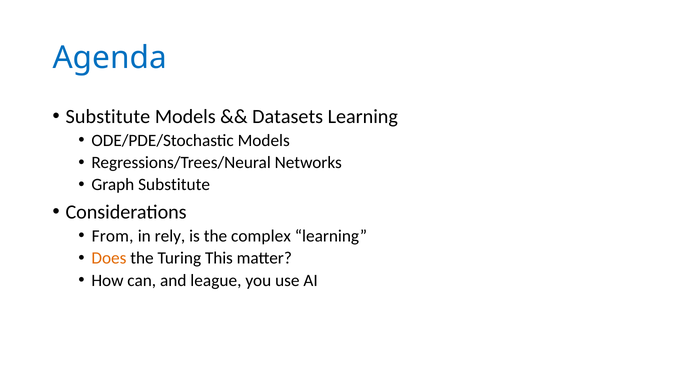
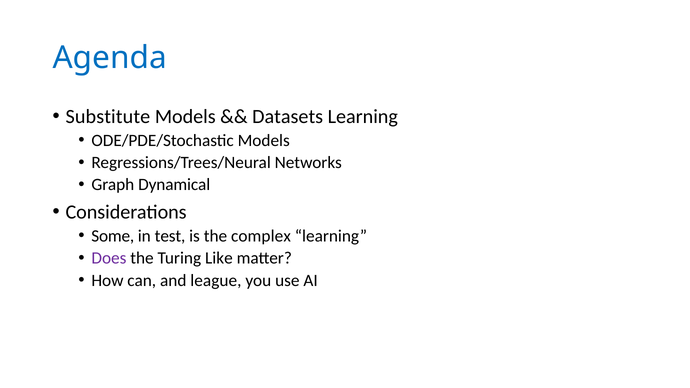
Graph Substitute: Substitute -> Dynamical
From: From -> Some
rely: rely -> test
Does colour: orange -> purple
This: This -> Like
